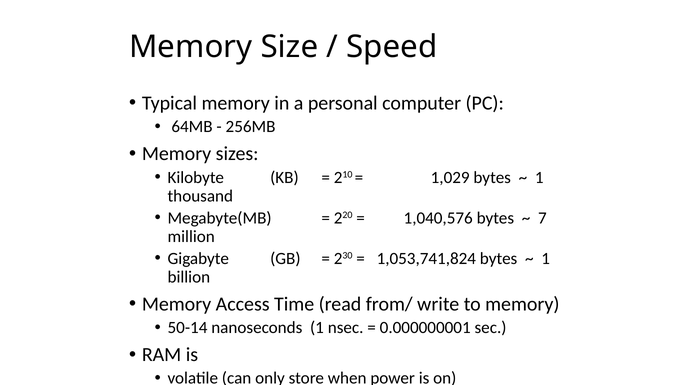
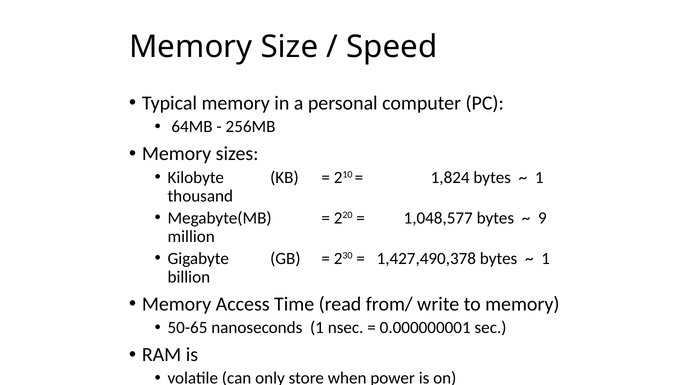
1,029: 1,029 -> 1,824
1,040,576: 1,040,576 -> 1,048,577
7: 7 -> 9
1,053,741,824: 1,053,741,824 -> 1,427,490,378
50-14: 50-14 -> 50-65
